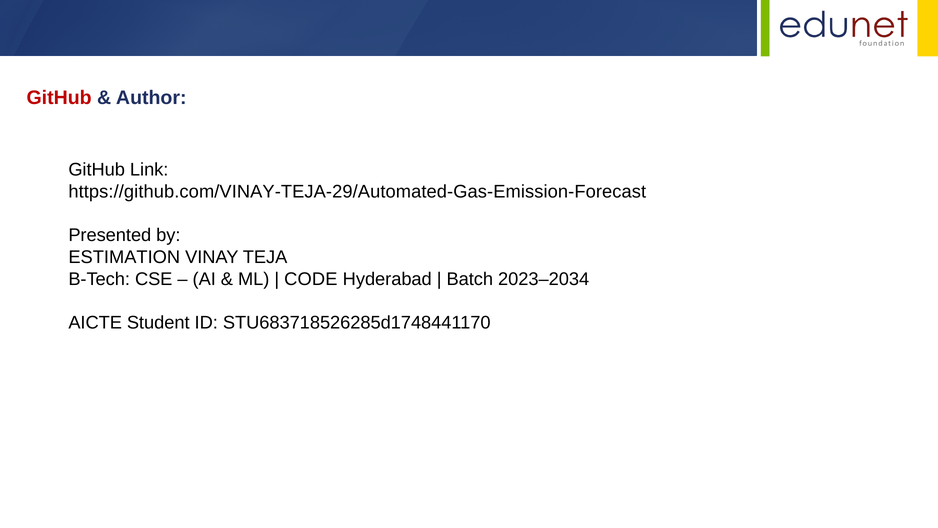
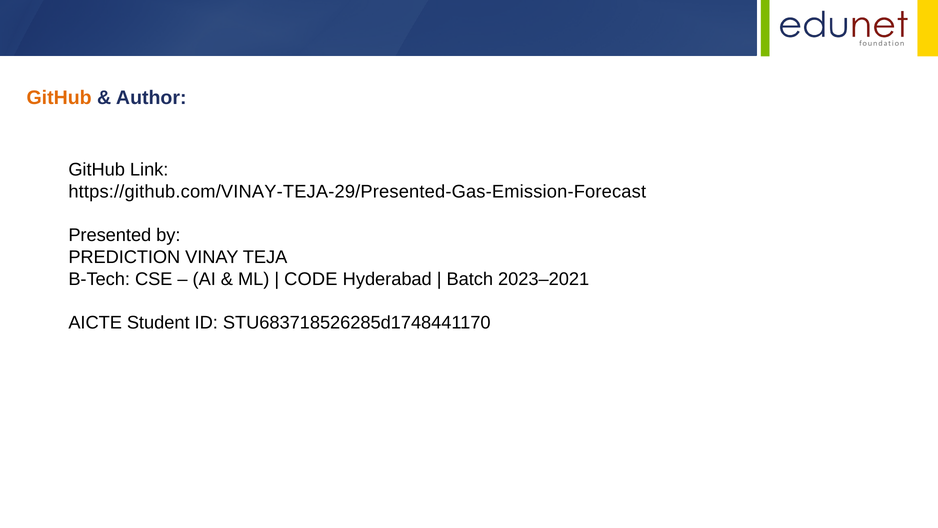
GitHub at (59, 98) colour: red -> orange
https://github.com/VINAY-TEJA-29/Automated-Gas-Emission-Forecast: https://github.com/VINAY-TEJA-29/Automated-Gas-Emission-Forecast -> https://github.com/VINAY-TEJA-29/Presented-Gas-Emission-Forecast
ESTIMATION: ESTIMATION -> PREDICTION
2023–2034: 2023–2034 -> 2023–2021
